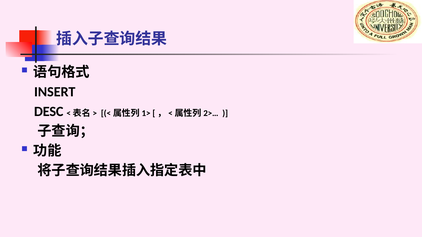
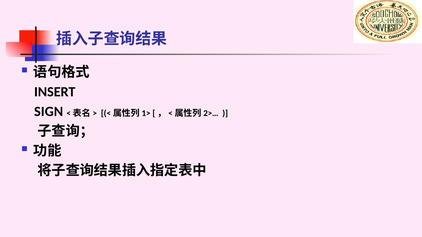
DESC: DESC -> SIGN
